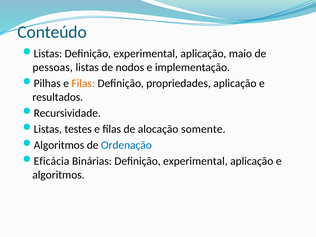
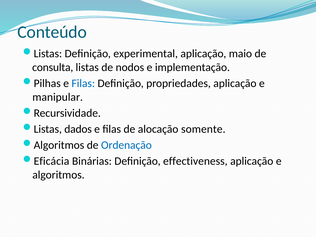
pessoas: pessoas -> consulta
Filas at (83, 83) colour: orange -> blue
resultados: resultados -> manipular
testes: testes -> dados
Binárias Definição experimental: experimental -> effectiveness
